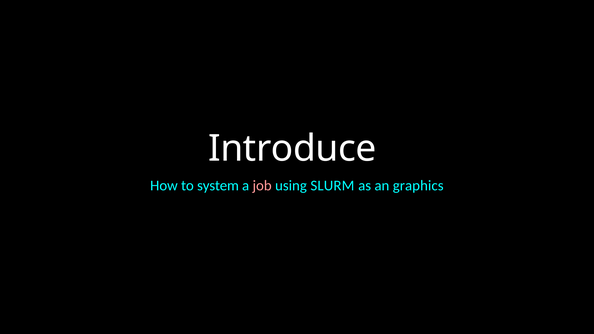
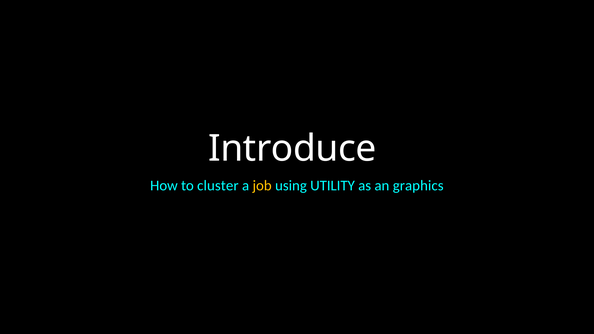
system: system -> cluster
job colour: pink -> yellow
SLURM: SLURM -> UTILITY
